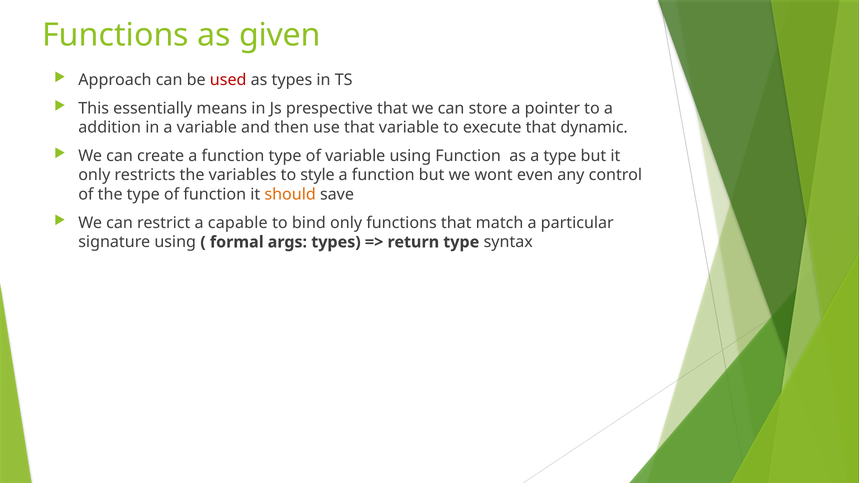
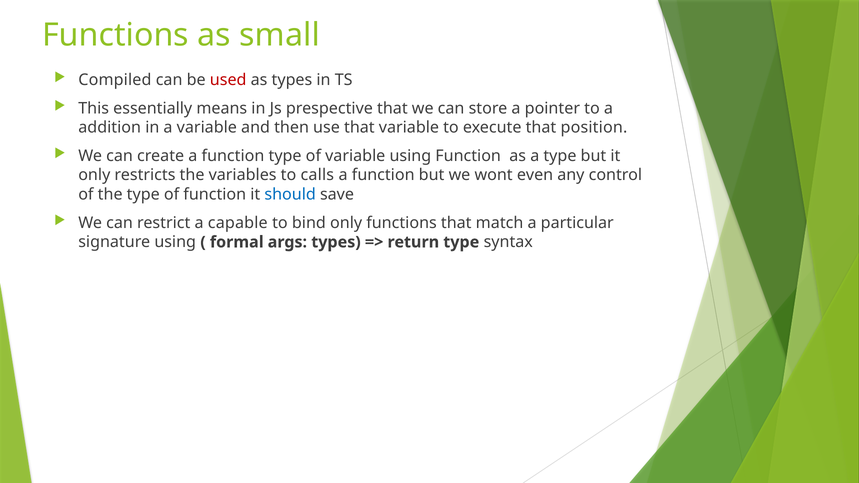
given: given -> small
Approach: Approach -> Compiled
dynamic: dynamic -> position
style: style -> calls
should colour: orange -> blue
